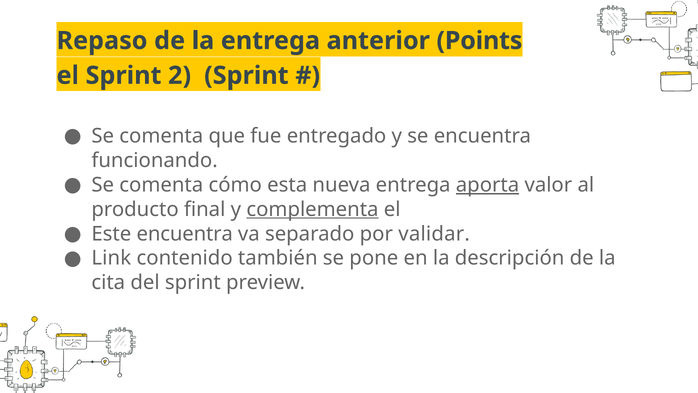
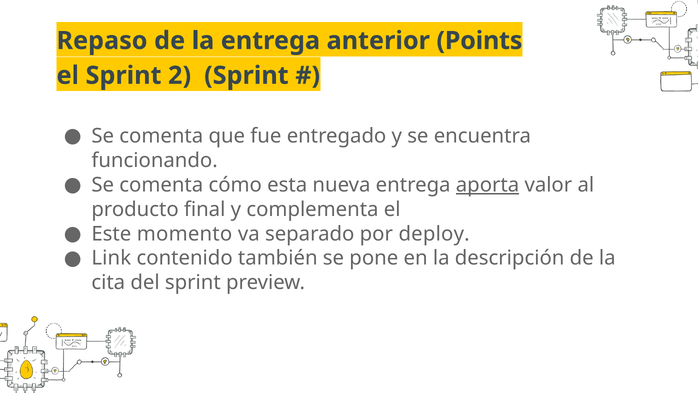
complementa underline: present -> none
Este encuentra: encuentra -> momento
validar: validar -> deploy
